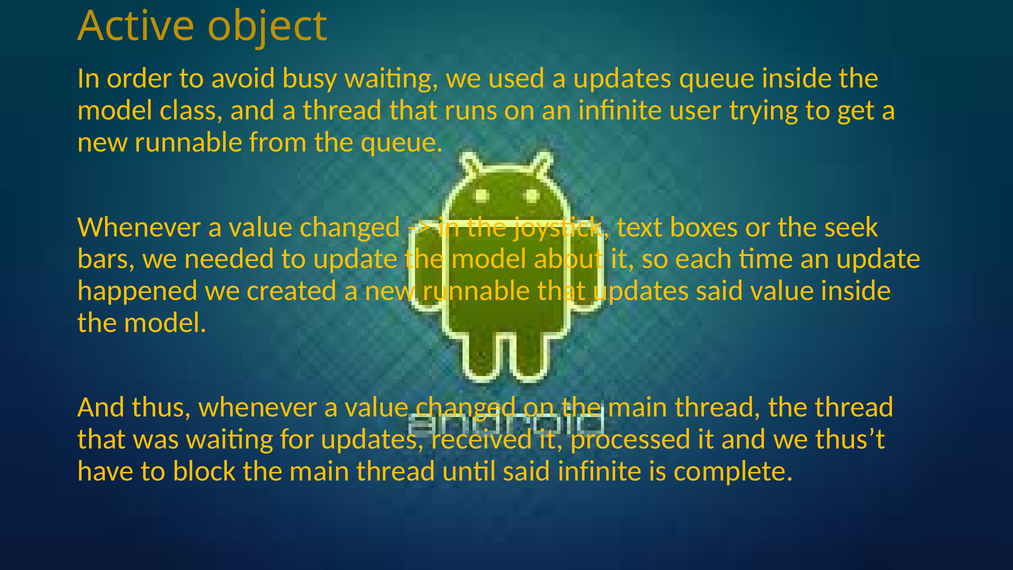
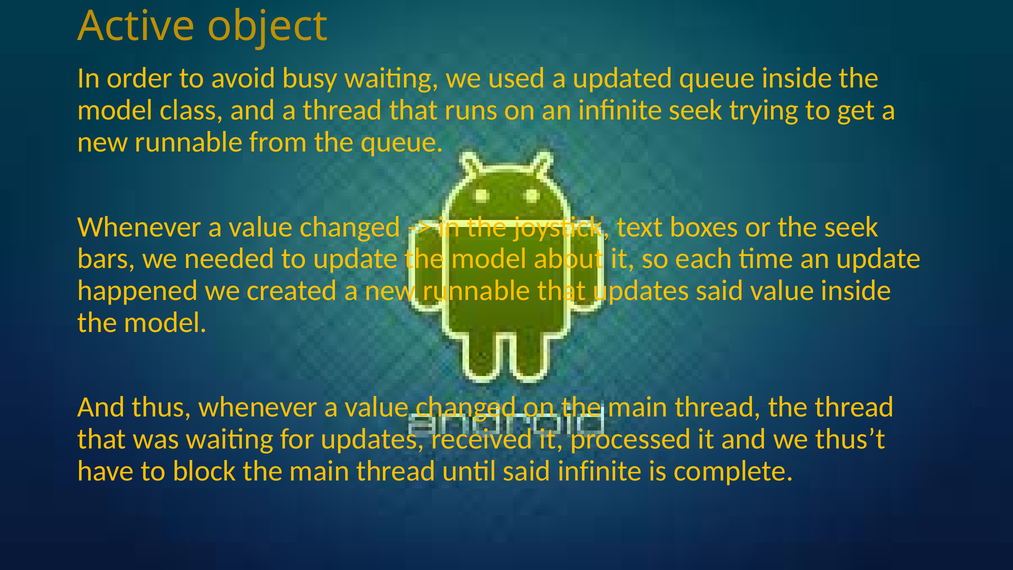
a updates: updates -> updated
infinite user: user -> seek
